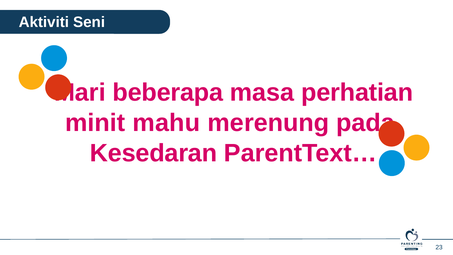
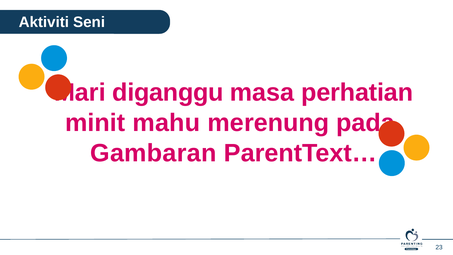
beberapa: beberapa -> diganggu
Kesedaran: Kesedaran -> Gambaran
